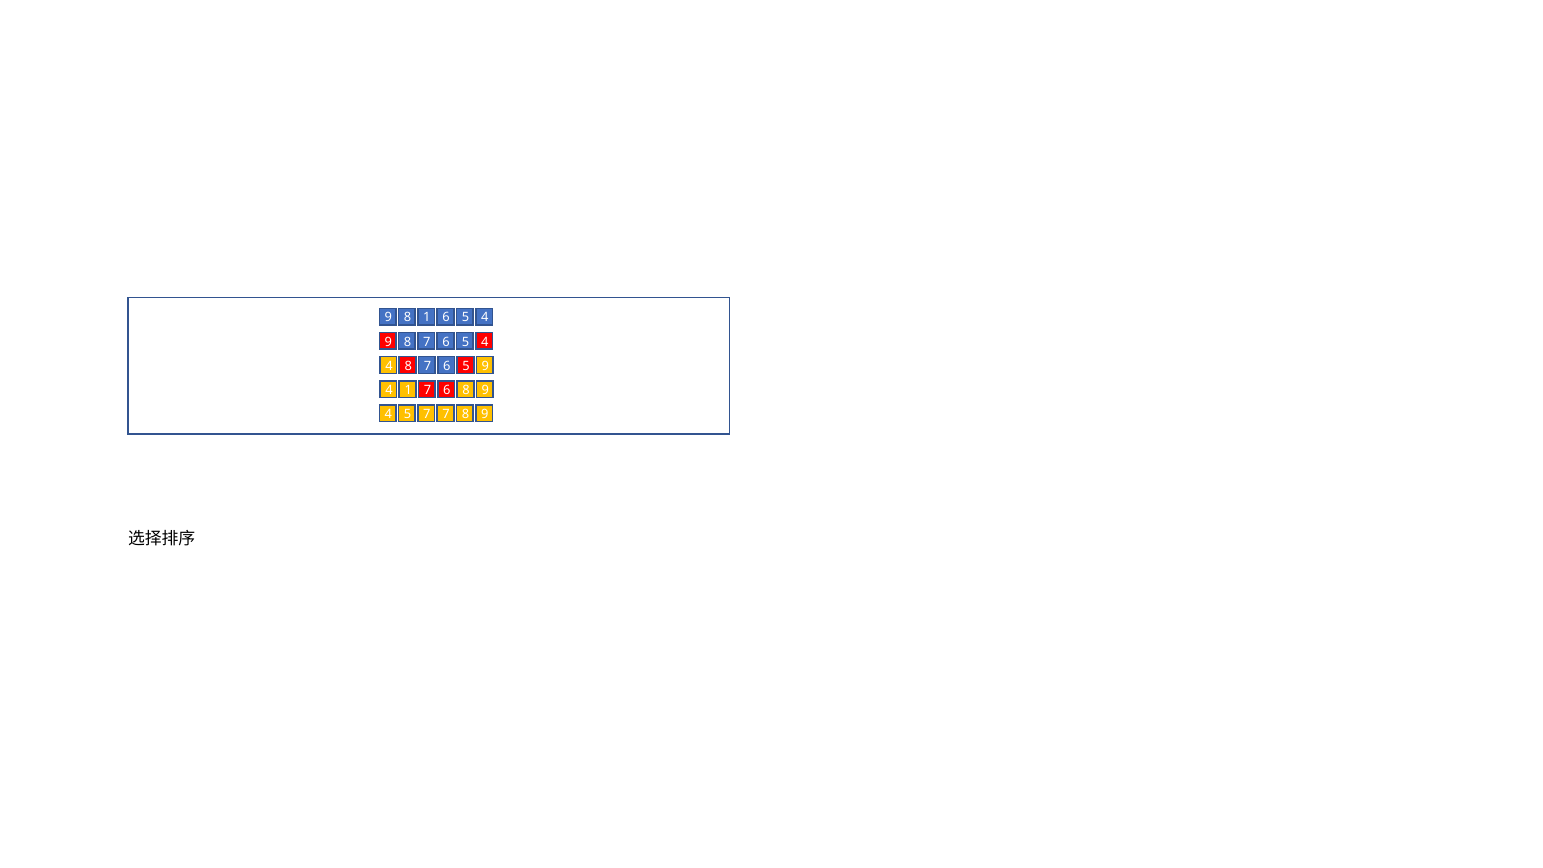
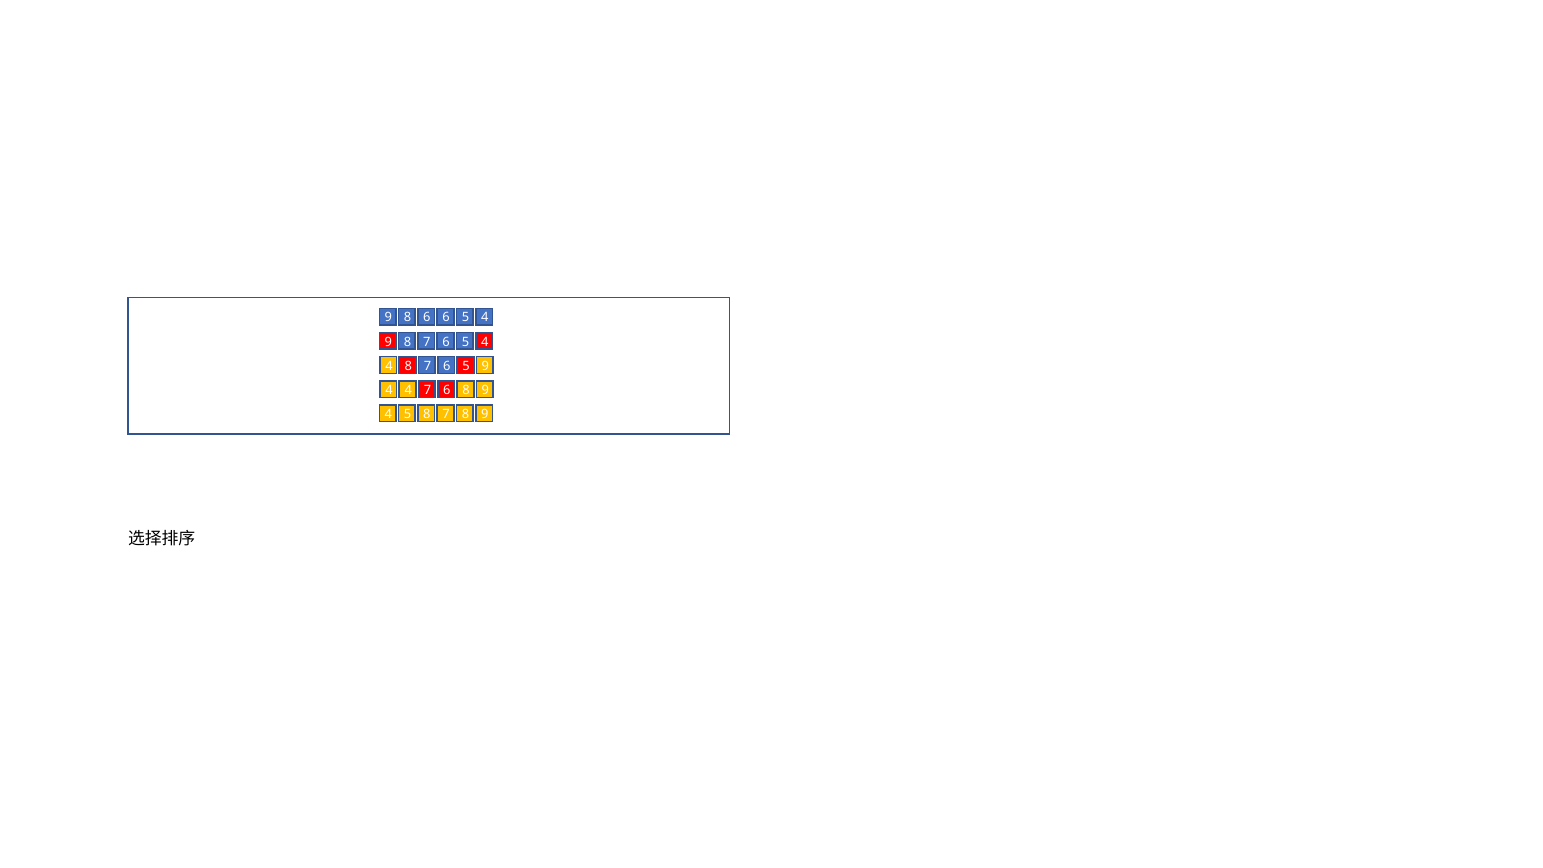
8 1: 1 -> 6
1 at (408, 390): 1 -> 4
5 7: 7 -> 8
